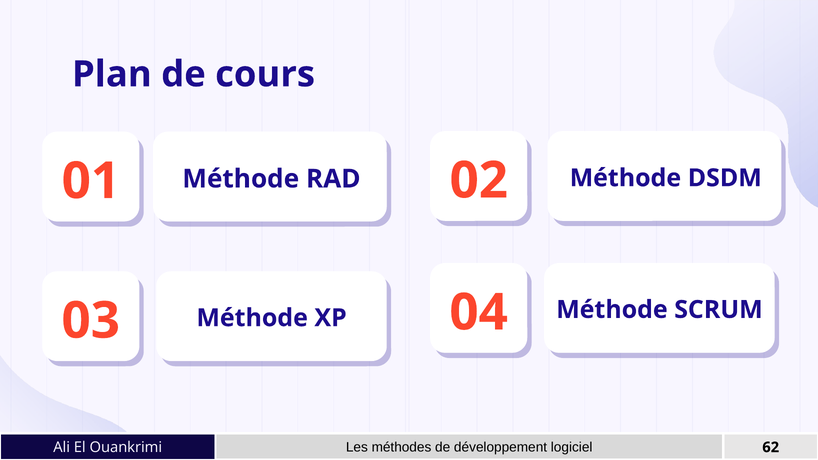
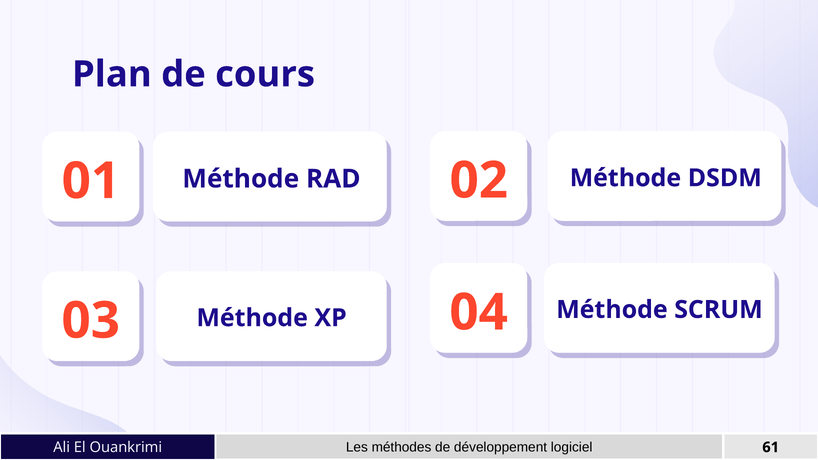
62: 62 -> 61
